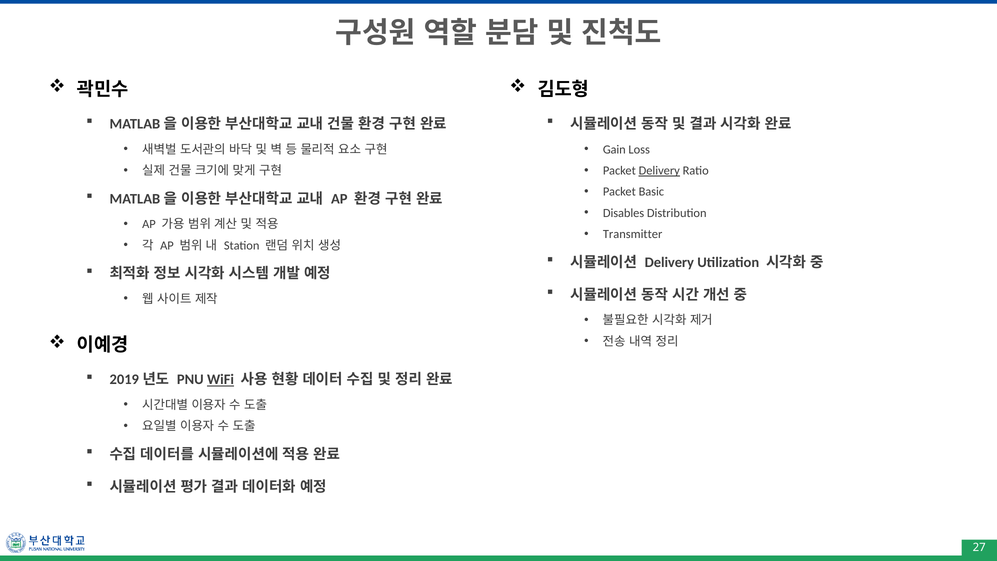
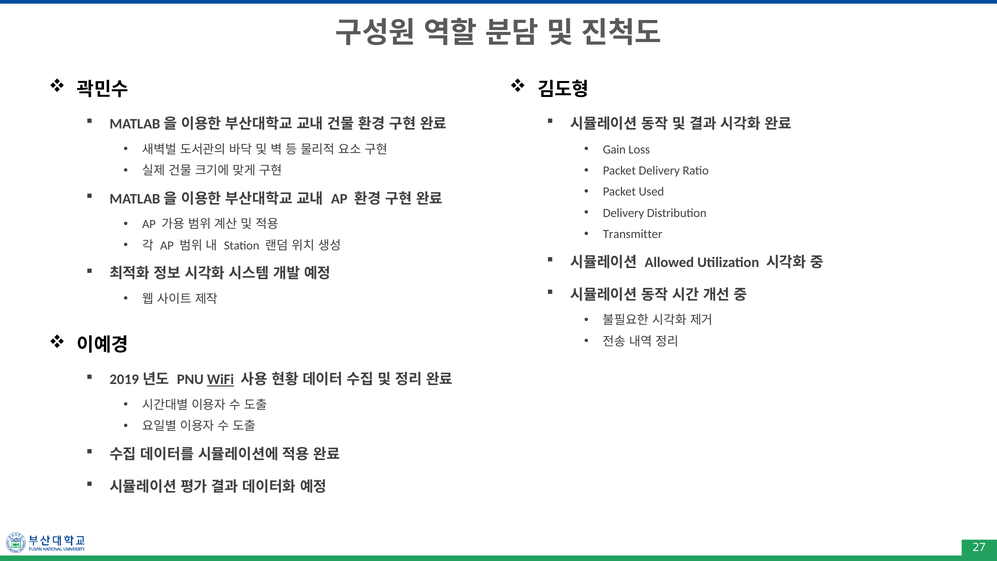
Delivery at (659, 171) underline: present -> none
Basic: Basic -> Used
Disables at (624, 213): Disables -> Delivery
Delivery at (669, 262): Delivery -> Allowed
